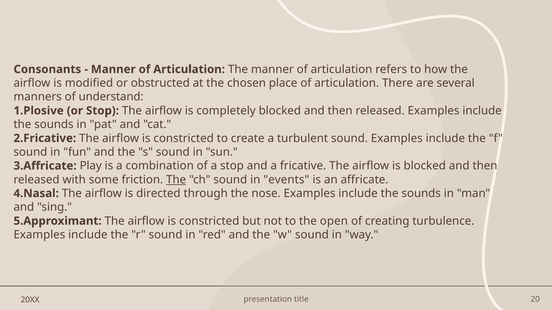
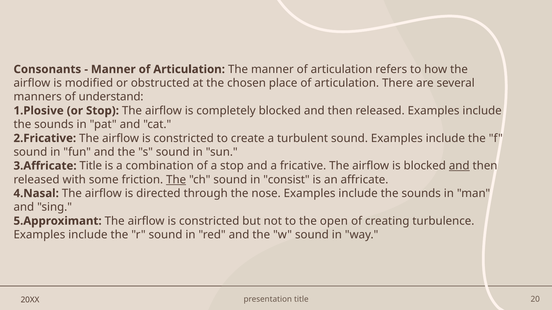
Play at (91, 166): Play -> Title
and at (459, 166) underline: none -> present
events: events -> consist
